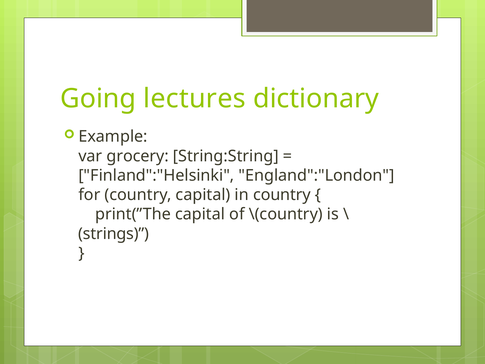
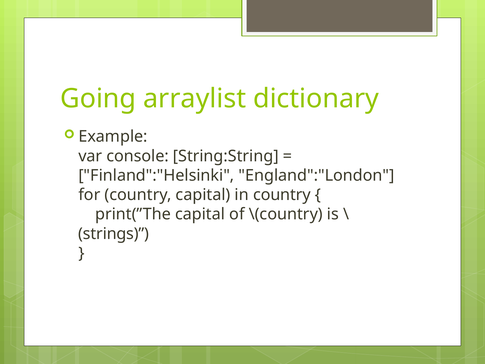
lectures: lectures -> arraylist
grocery: grocery -> console
